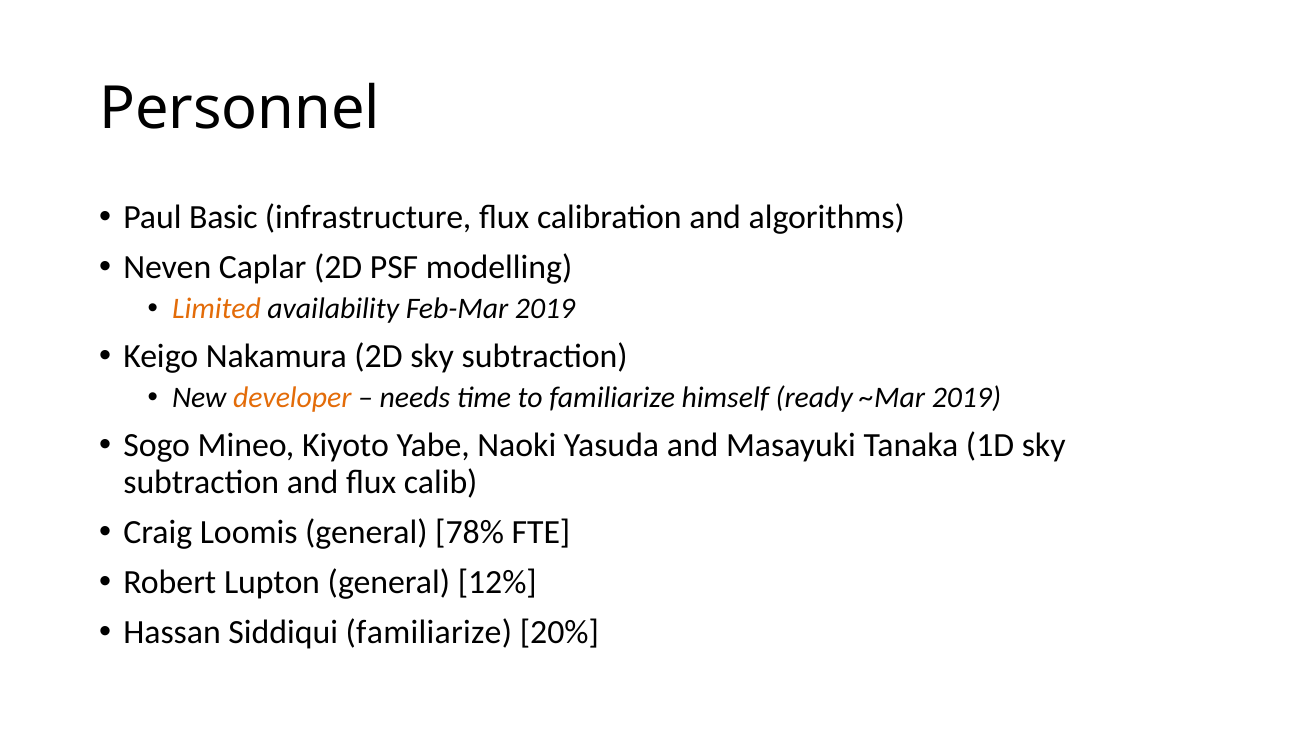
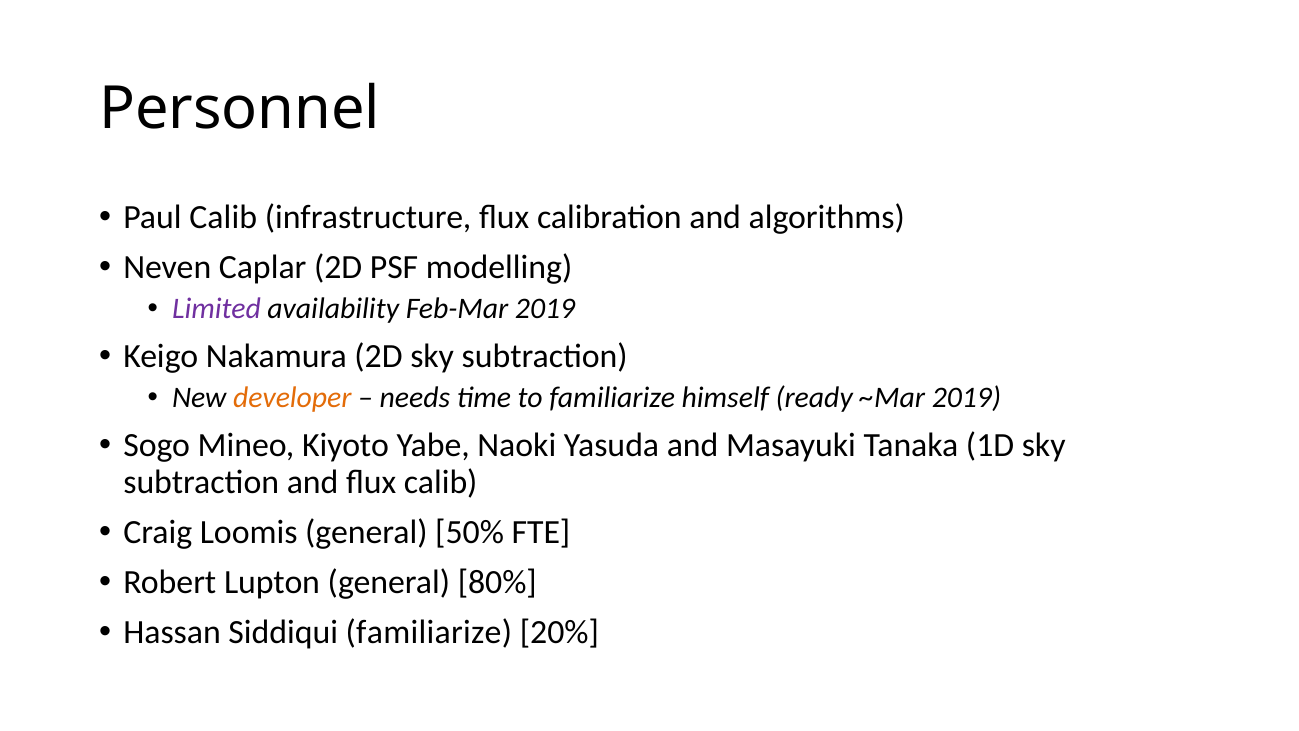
Paul Basic: Basic -> Calib
Limited colour: orange -> purple
78%: 78% -> 50%
12%: 12% -> 80%
